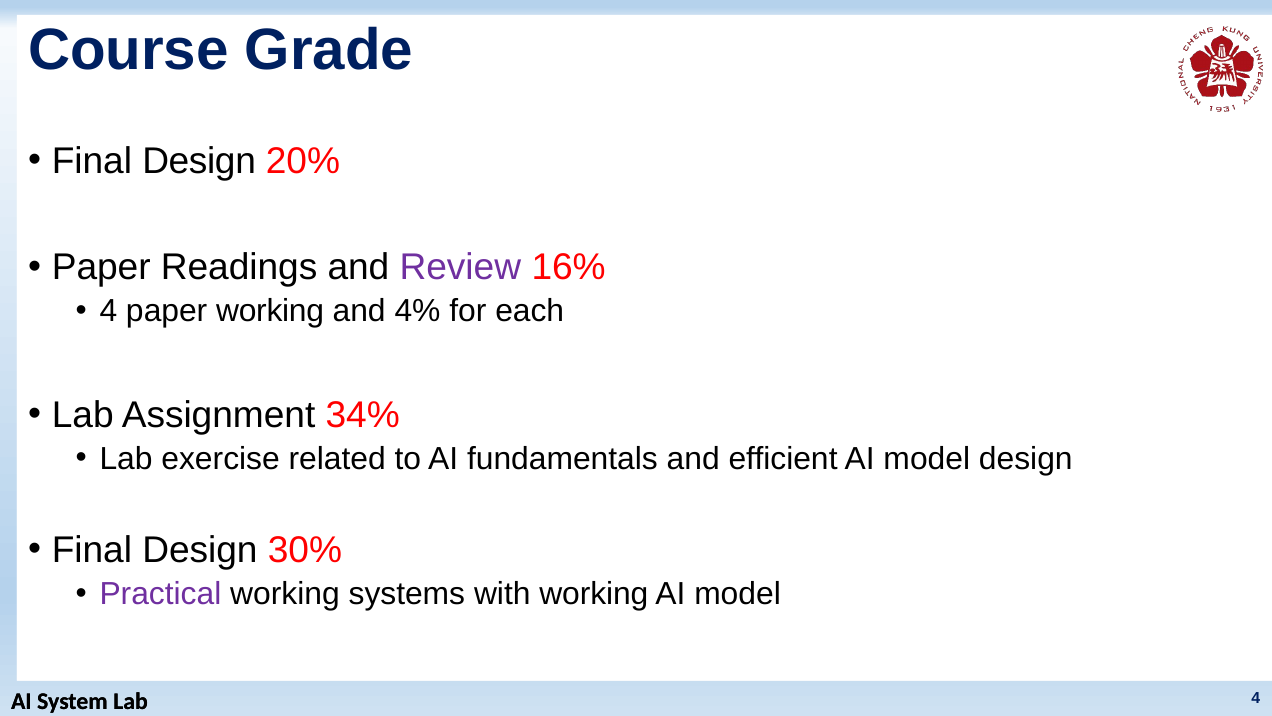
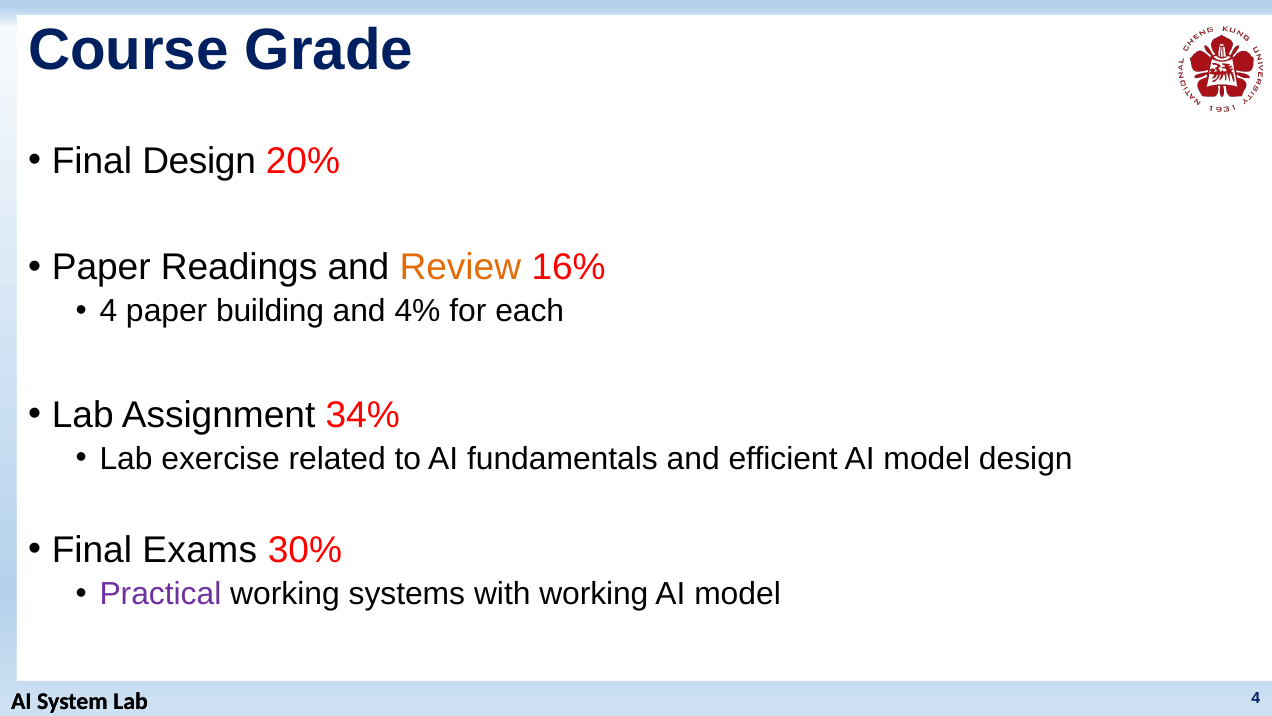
Review colour: purple -> orange
paper working: working -> building
Design at (200, 550): Design -> Exams
